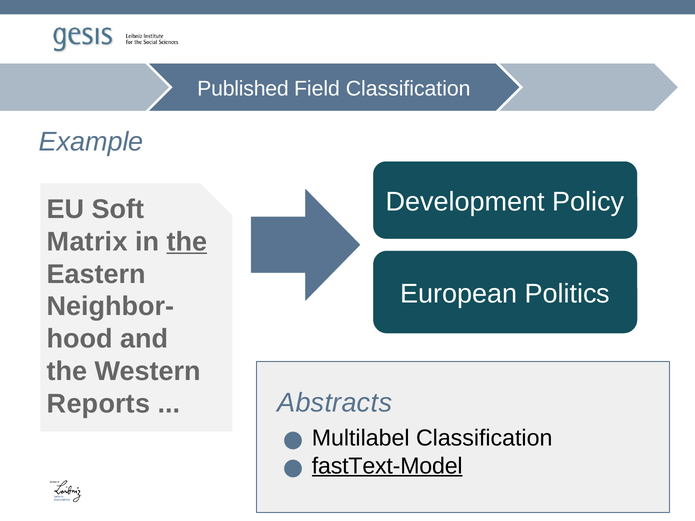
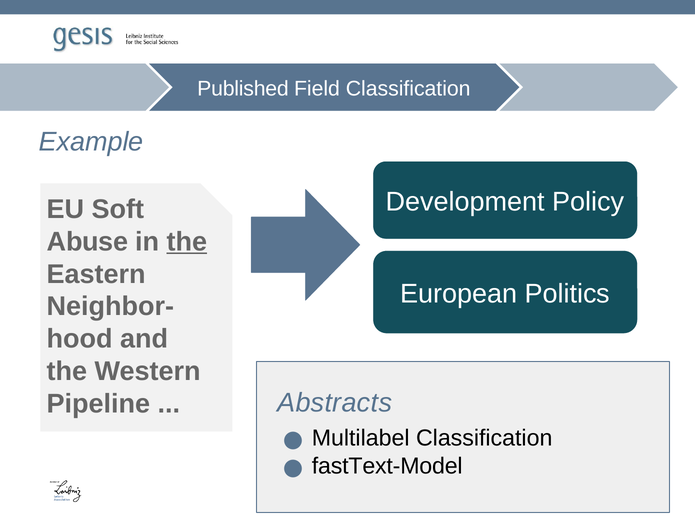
Matrix: Matrix -> Abuse
Reports: Reports -> Pipeline
fastText-Model underline: present -> none
